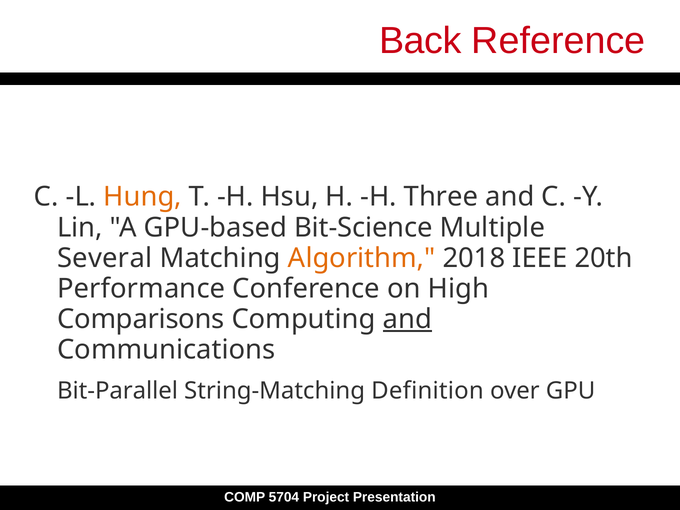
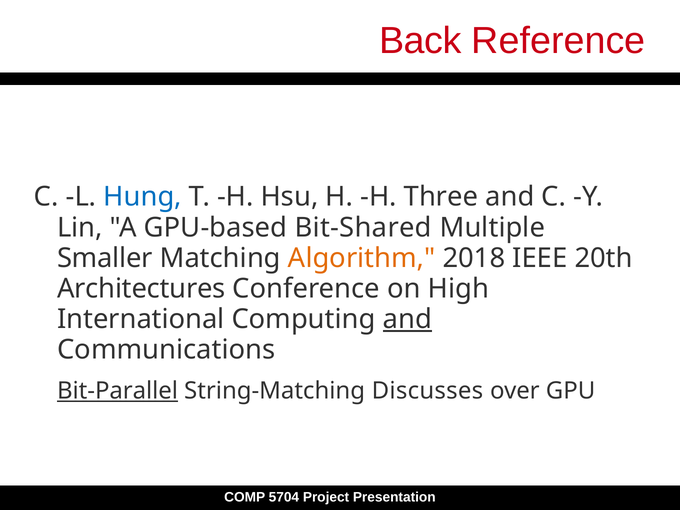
Hung colour: orange -> blue
Bit-Science: Bit-Science -> Bit-Shared
Several: Several -> Smaller
Performance: Performance -> Architectures
Comparisons: Comparisons -> International
Bit-Parallel underline: none -> present
Definition: Definition -> Discusses
